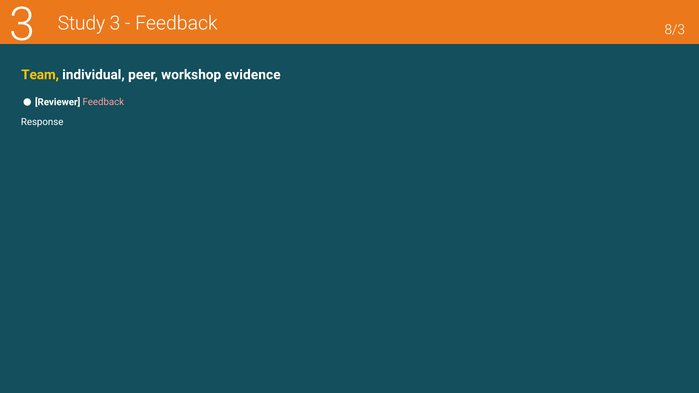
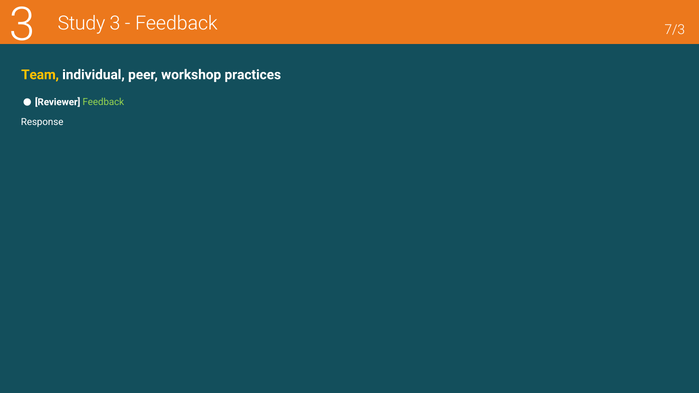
8/3: 8/3 -> 7/3
evidence: evidence -> practices
Feedback at (103, 102) colour: pink -> light green
